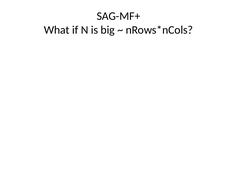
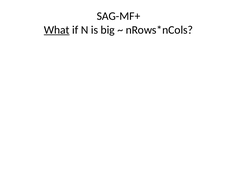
What underline: none -> present
